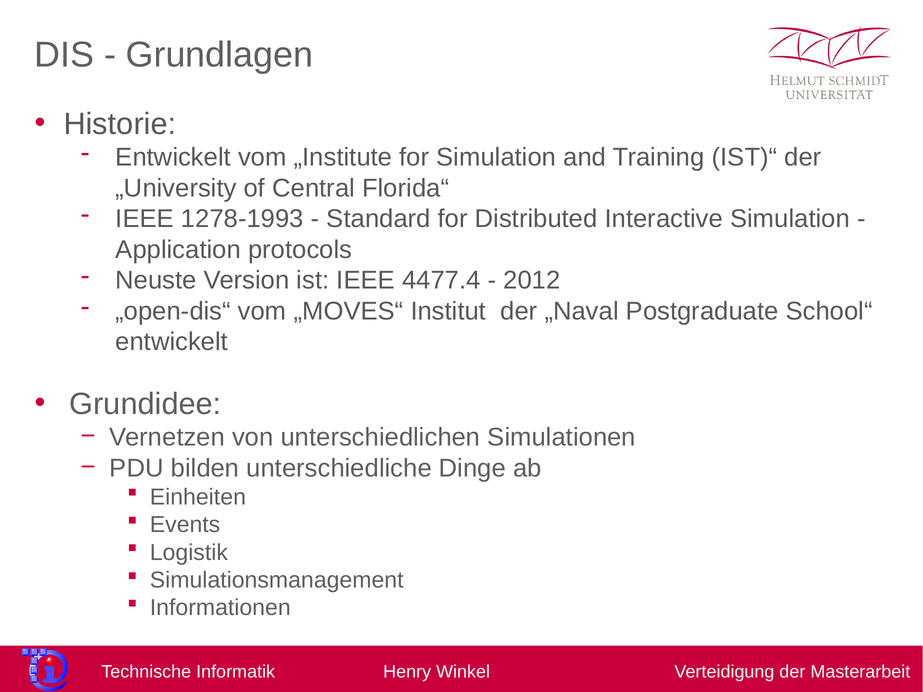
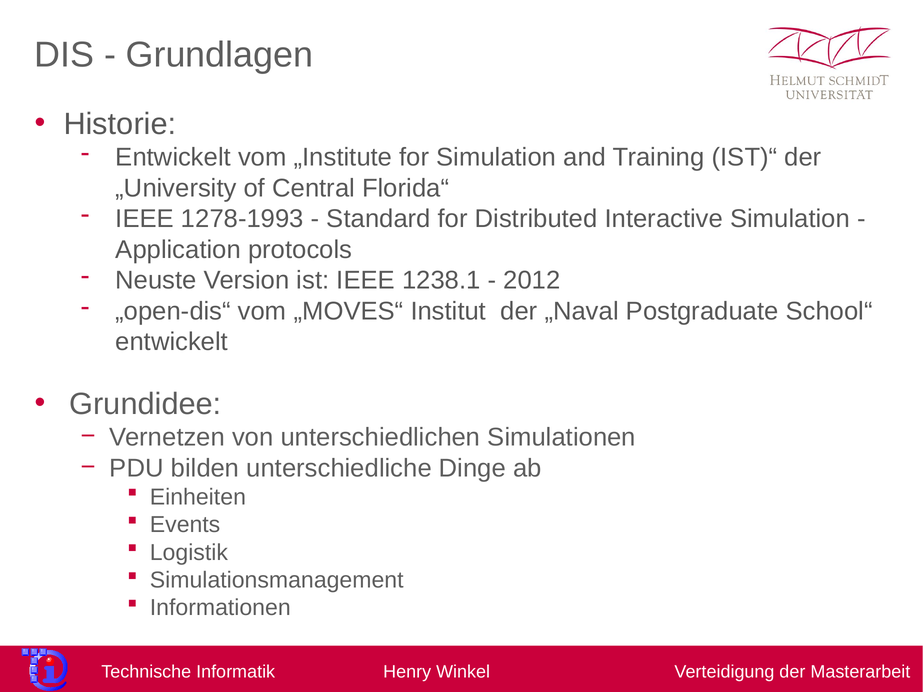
4477.4: 4477.4 -> 1238.1
